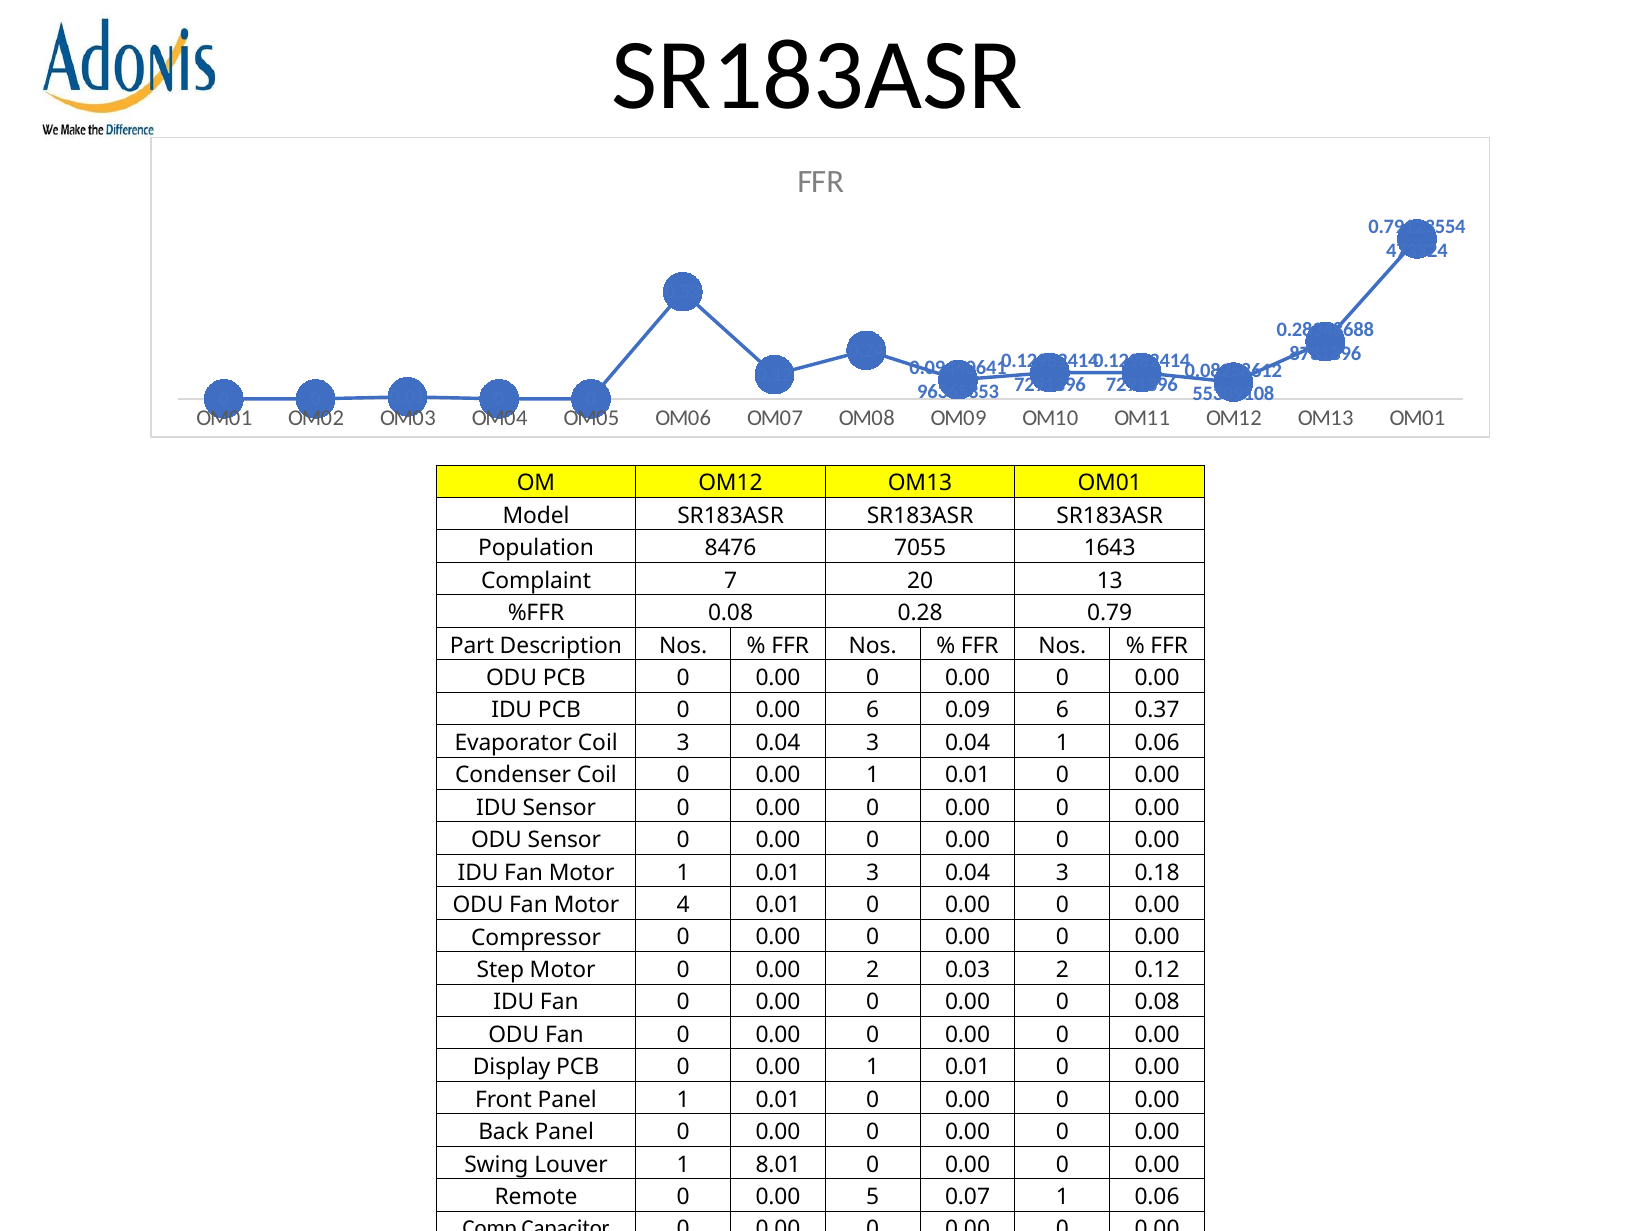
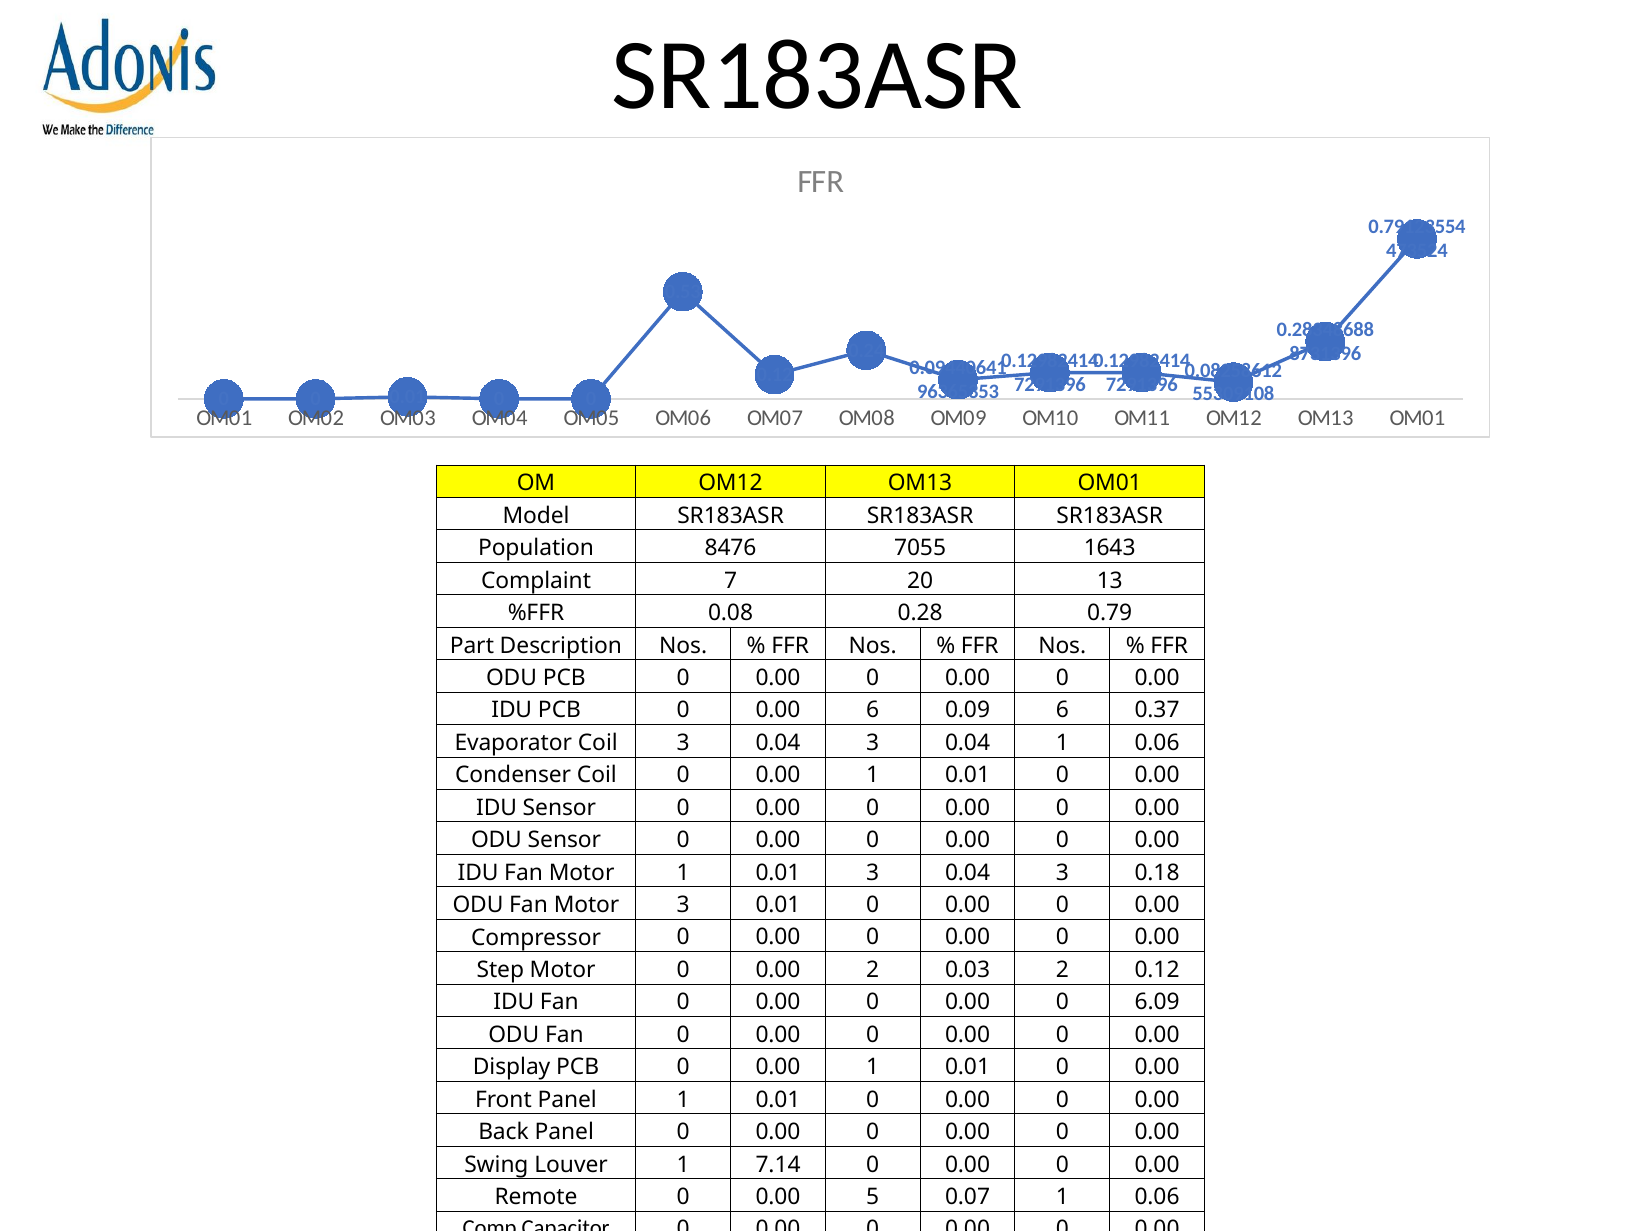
Motor 4: 4 -> 3
0 0.08: 0.08 -> 6.09
8.01: 8.01 -> 7.14
